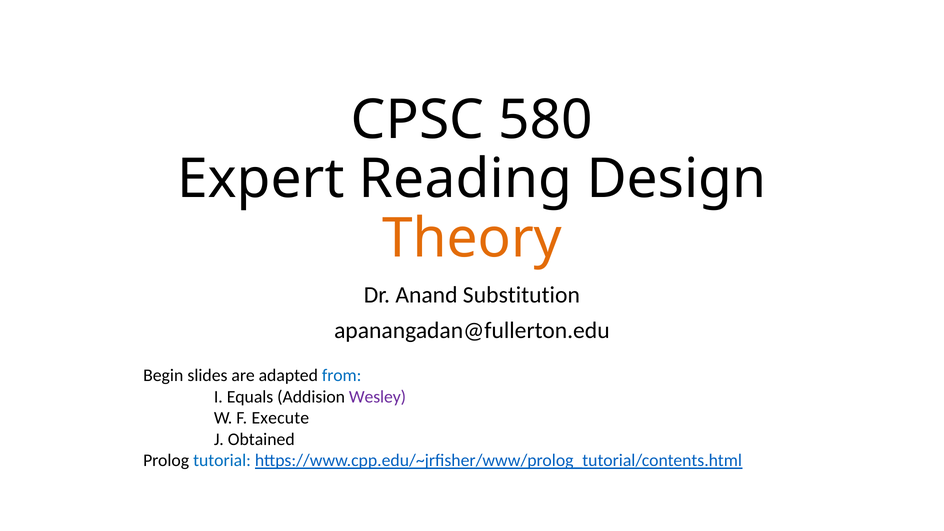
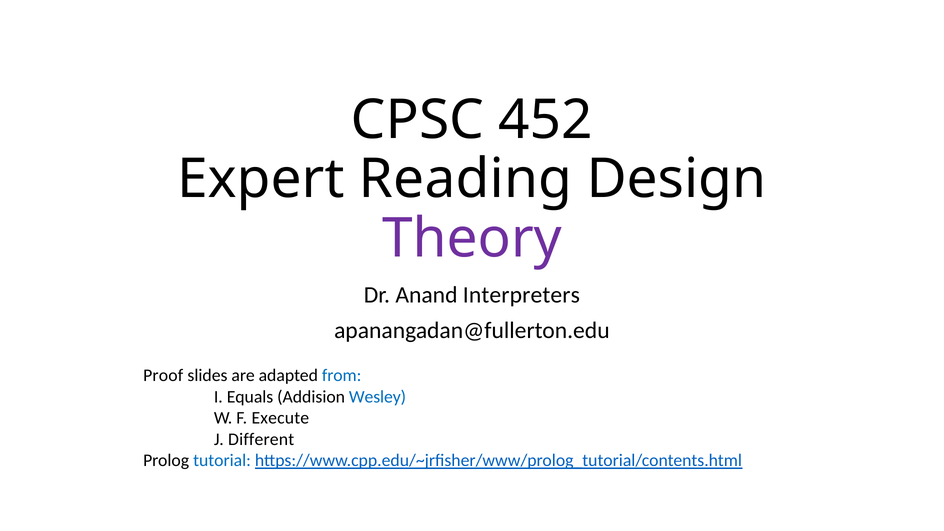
580: 580 -> 452
Theory colour: orange -> purple
Substitution: Substitution -> Interpreters
Begin: Begin -> Proof
Wesley colour: purple -> blue
Obtained: Obtained -> Different
